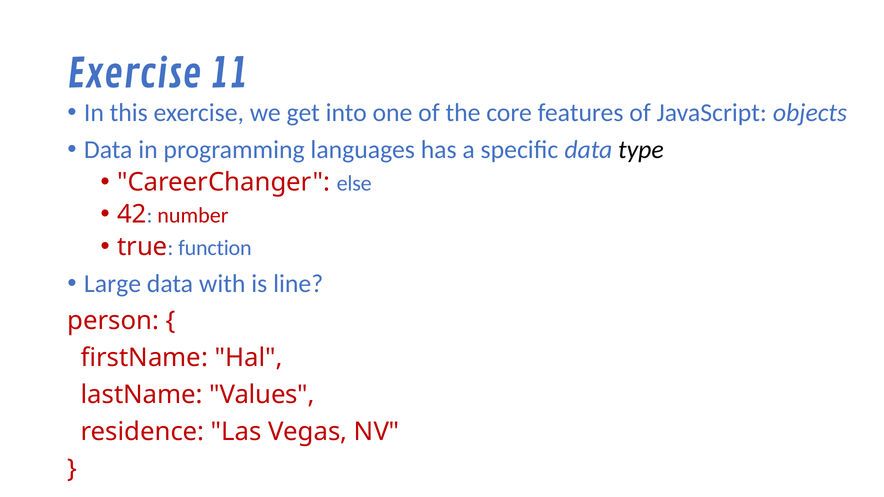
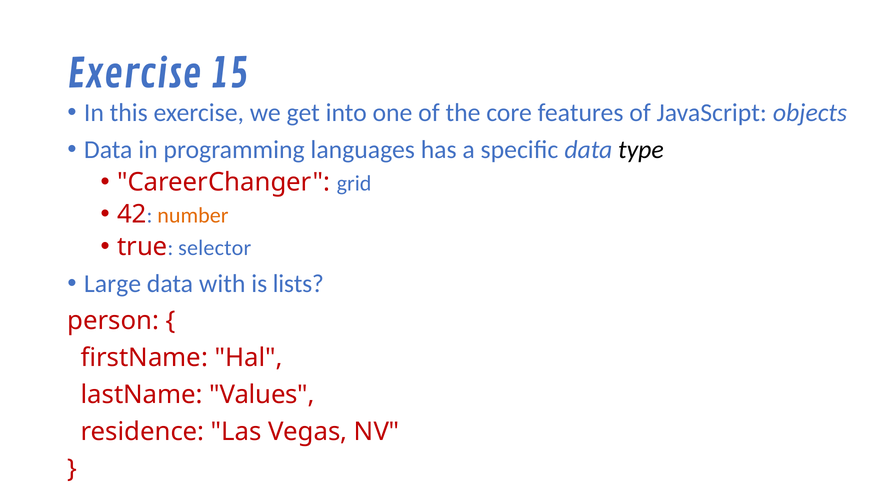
11: 11 -> 15
else: else -> grid
number colour: red -> orange
function: function -> selector
line: line -> lists
